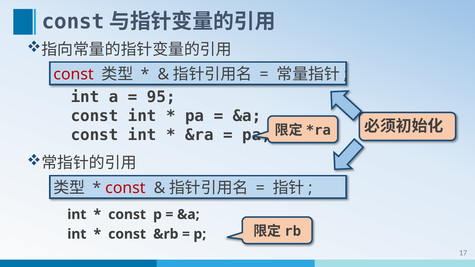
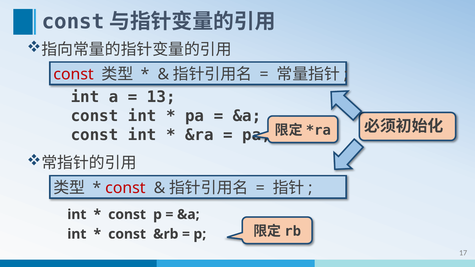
95: 95 -> 13
